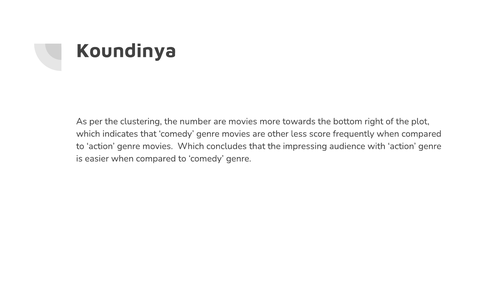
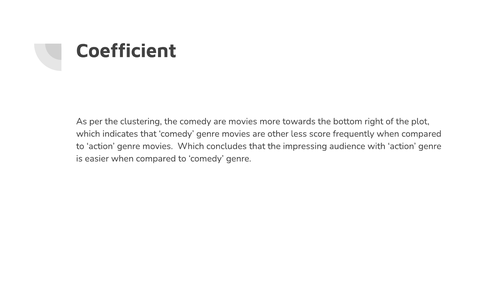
Koundinya: Koundinya -> Coefficient
the number: number -> comedy
